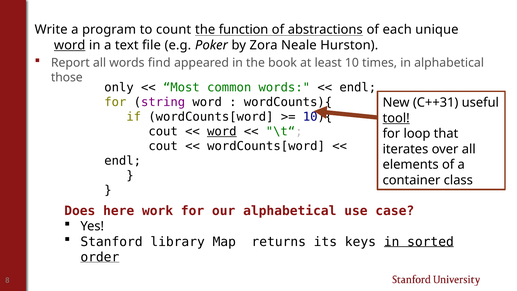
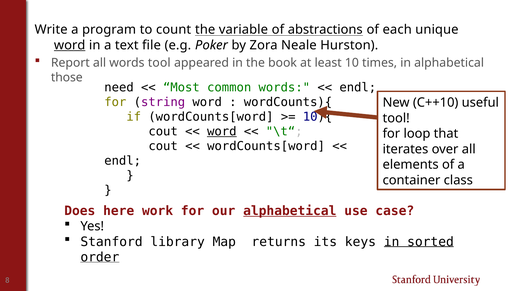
function: function -> variable
words find: find -> tool
only: only -> need
C++31: C++31 -> C++10
tool at (396, 118) underline: present -> none
alphabetical at (290, 211) underline: none -> present
